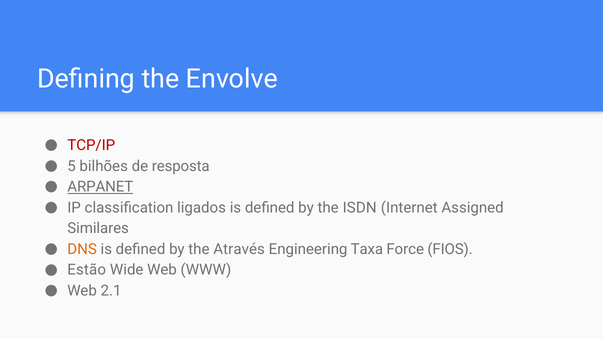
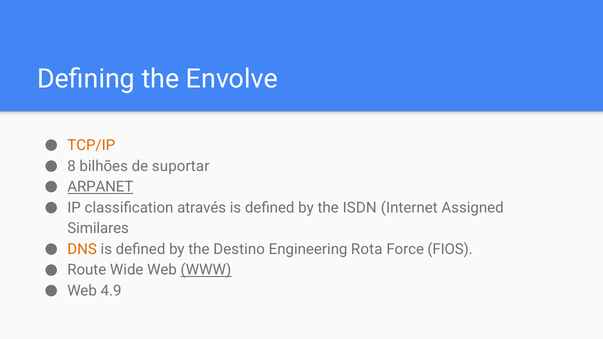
TCP/IP colour: red -> orange
5: 5 -> 8
resposta: resposta -> suportar
ligados: ligados -> através
Através: Através -> Destino
Taxa: Taxa -> Rota
Estão: Estão -> Route
WWW underline: none -> present
2.1: 2.1 -> 4.9
